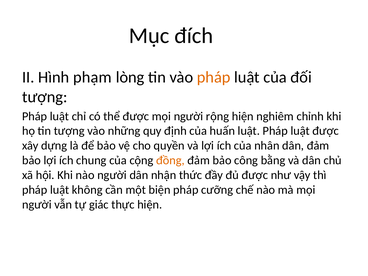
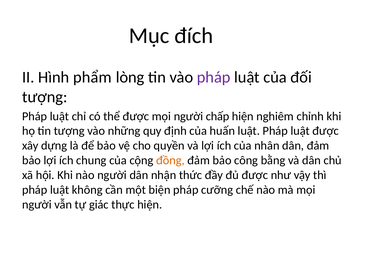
phạm: phạm -> phẩm
pháp at (214, 77) colour: orange -> purple
rộng: rộng -> chấp
